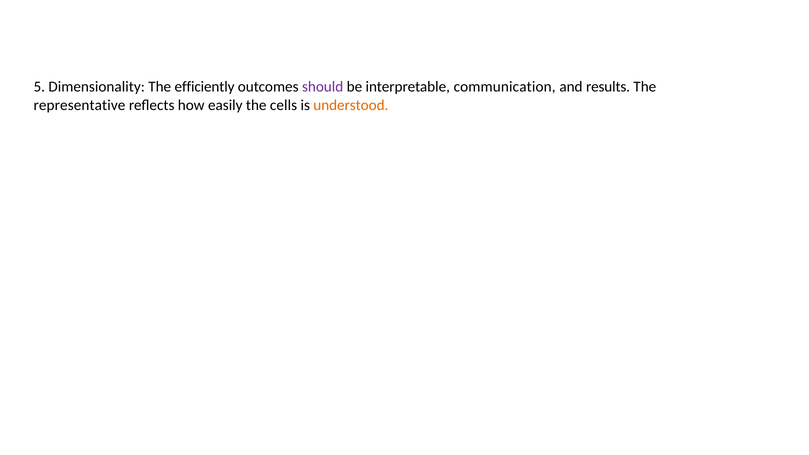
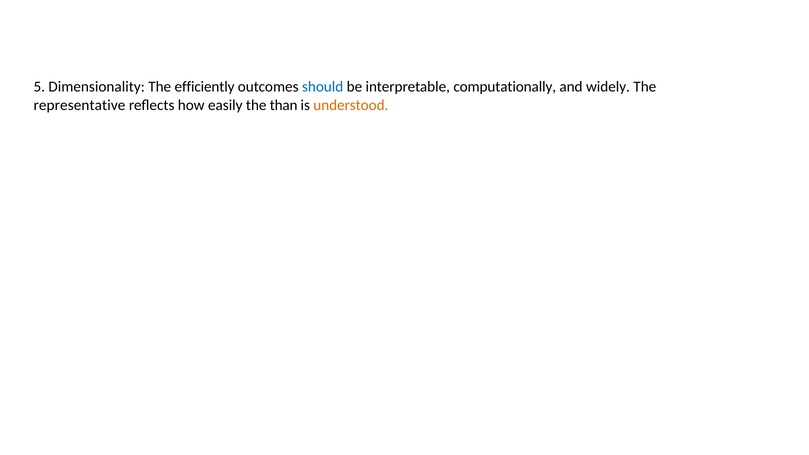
should colour: purple -> blue
communication: communication -> computationally
results: results -> widely
cells: cells -> than
